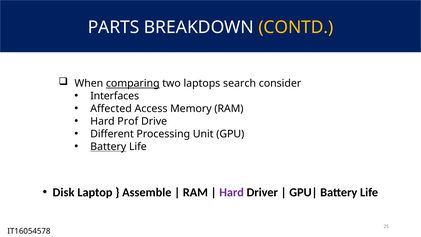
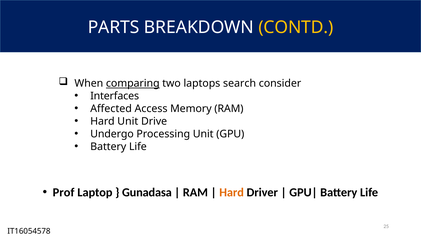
Hard Prof: Prof -> Unit
Different: Different -> Undergo
Battery at (108, 147) underline: present -> none
Disk: Disk -> Prof
Assemble: Assemble -> Gunadasa
Hard at (232, 192) colour: purple -> orange
